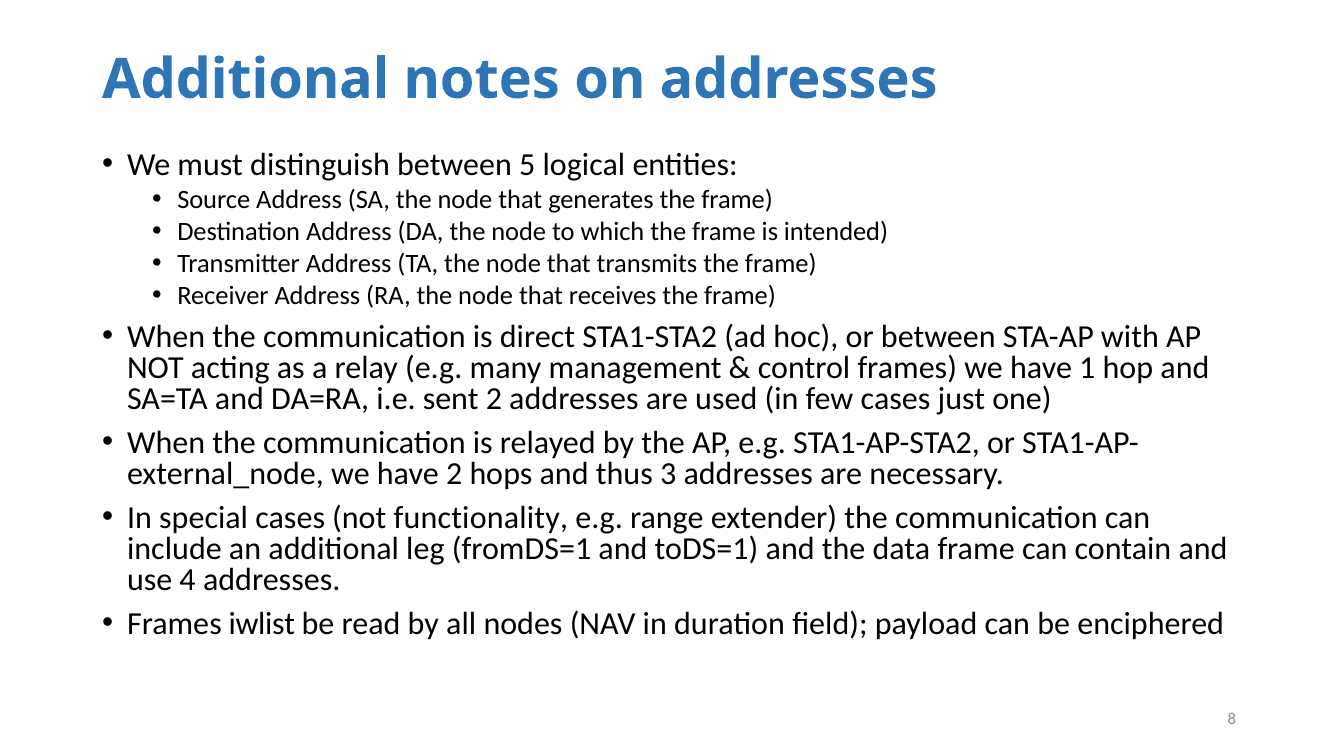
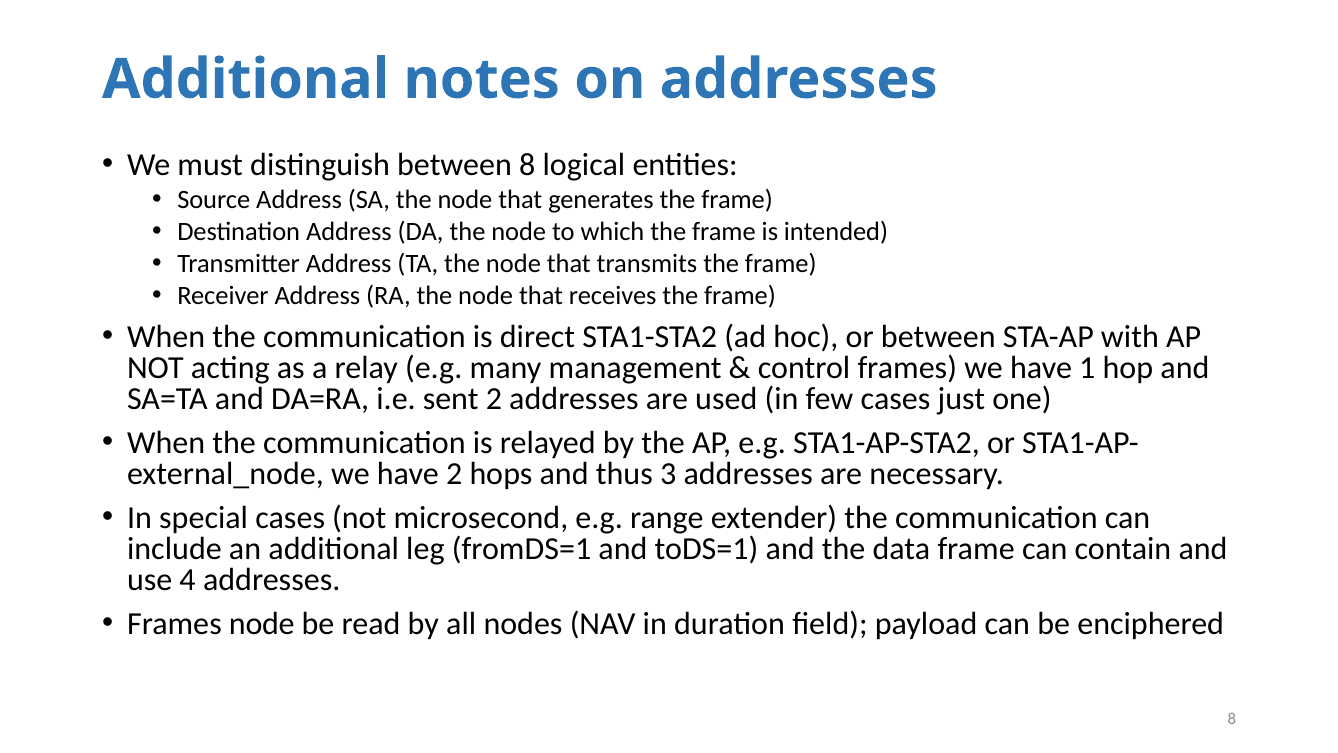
between 5: 5 -> 8
functionality: functionality -> microsecond
Frames iwlist: iwlist -> node
